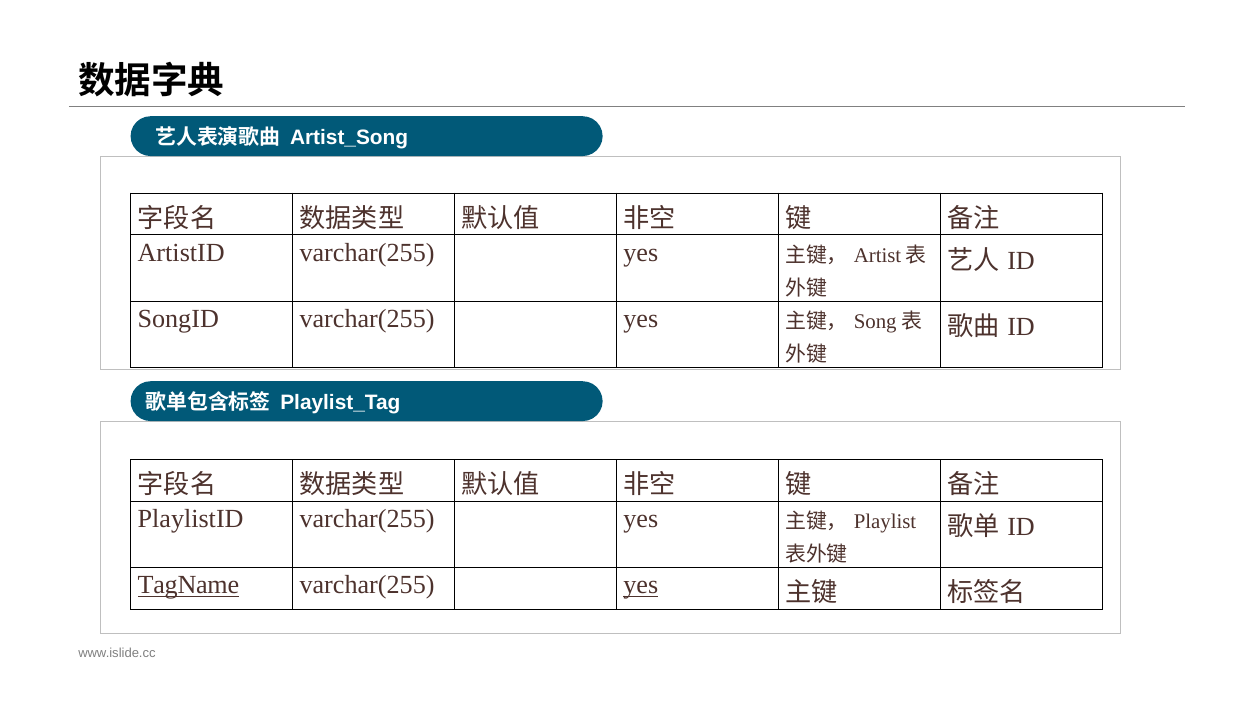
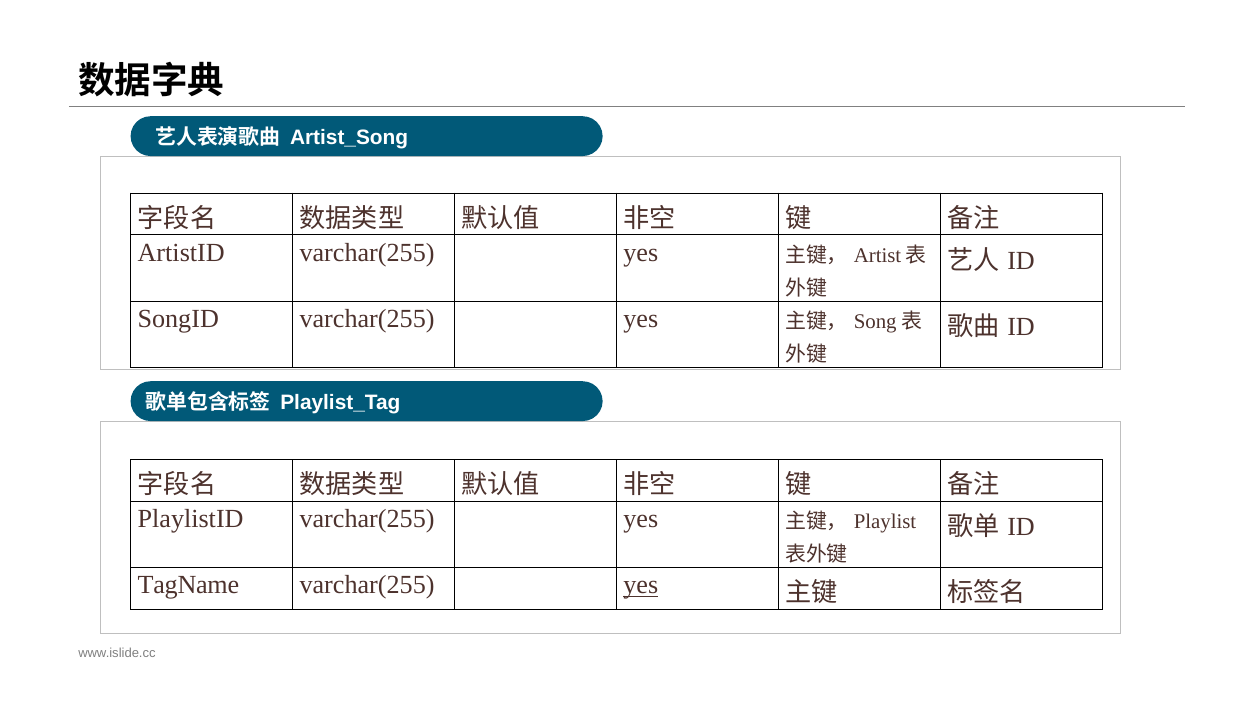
TagName underline: present -> none
